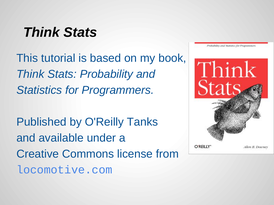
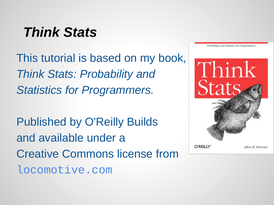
Tanks: Tanks -> Builds
